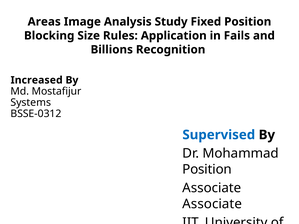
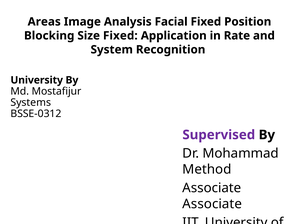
Study: Study -> Facial
Size Rules: Rules -> Fixed
Fails: Fails -> Rate
Billions: Billions -> System
Increased at (37, 80): Increased -> University
Supervised colour: blue -> purple
Position at (207, 170): Position -> Method
